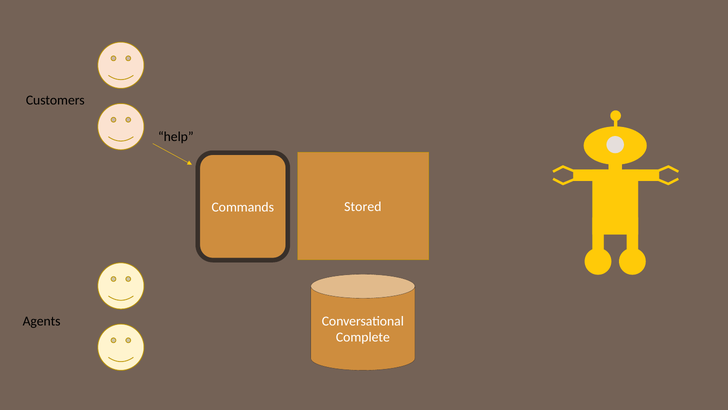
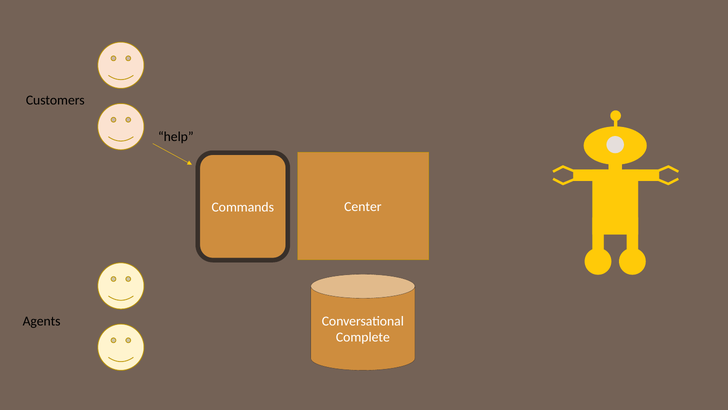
Stored: Stored -> Center
